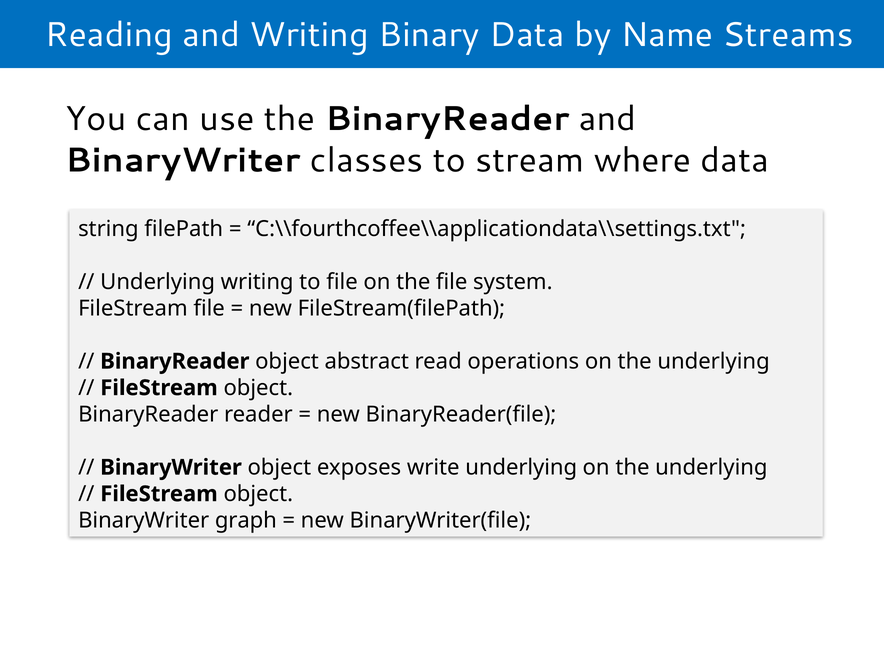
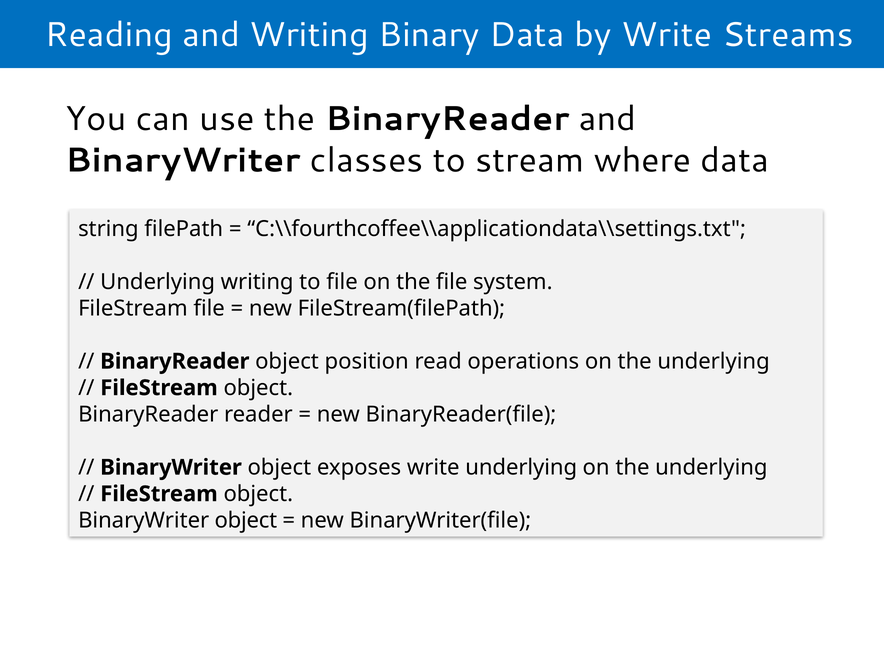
by Name: Name -> Write
abstract: abstract -> position
graph at (246, 520): graph -> object
